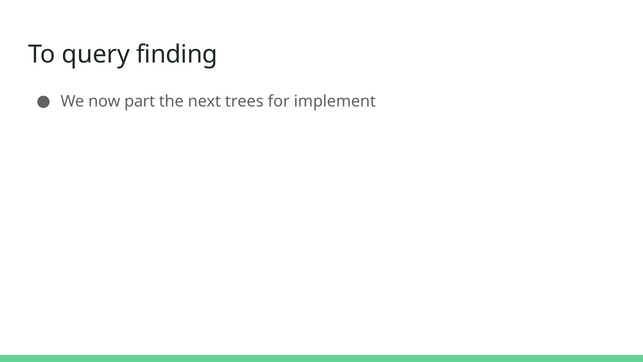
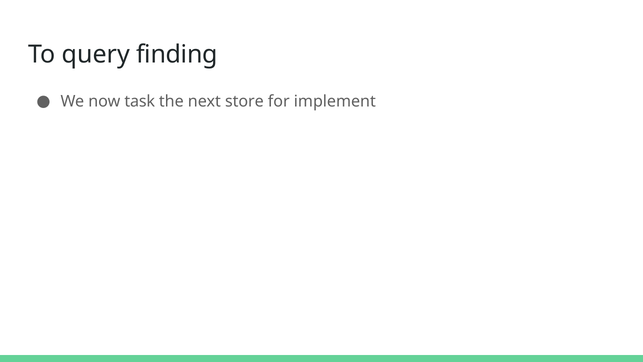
part: part -> task
trees: trees -> store
